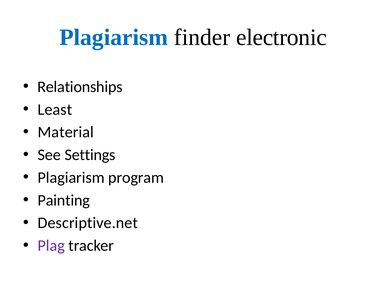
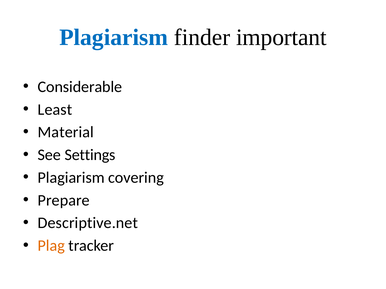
electronic: electronic -> important
Relationships: Relationships -> Considerable
program: program -> covering
Painting: Painting -> Prepare
Plag colour: purple -> orange
